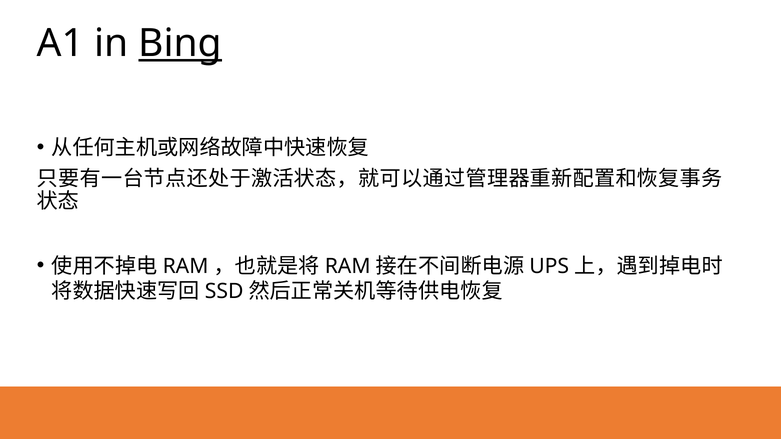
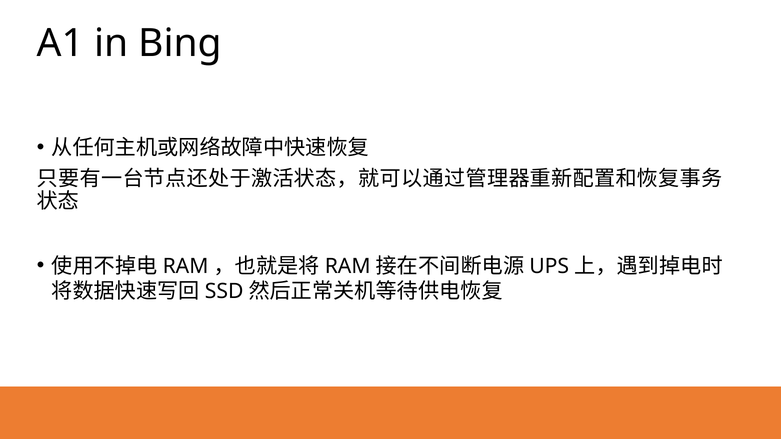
Bing underline: present -> none
